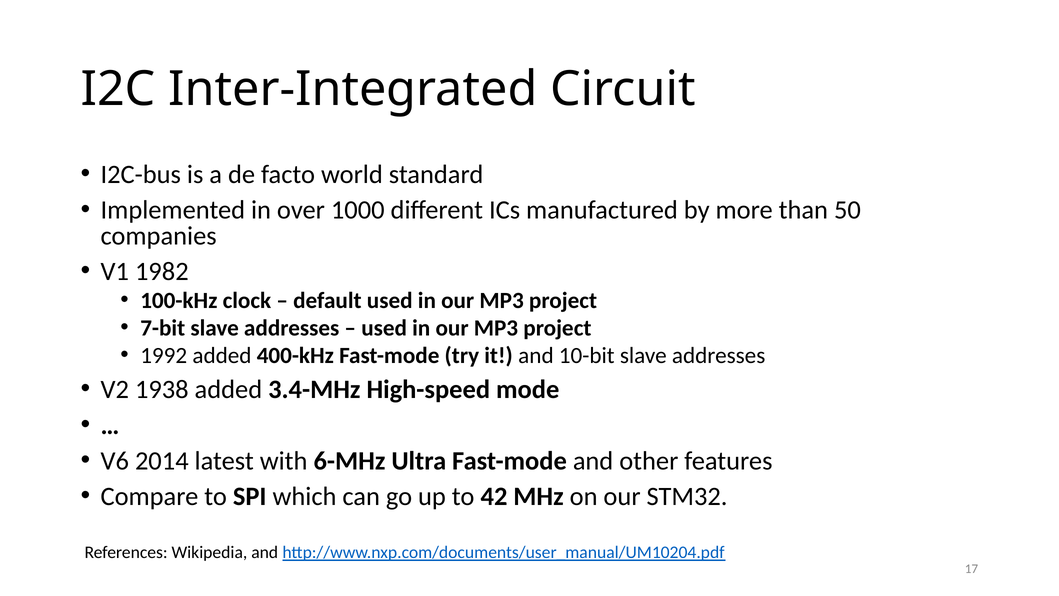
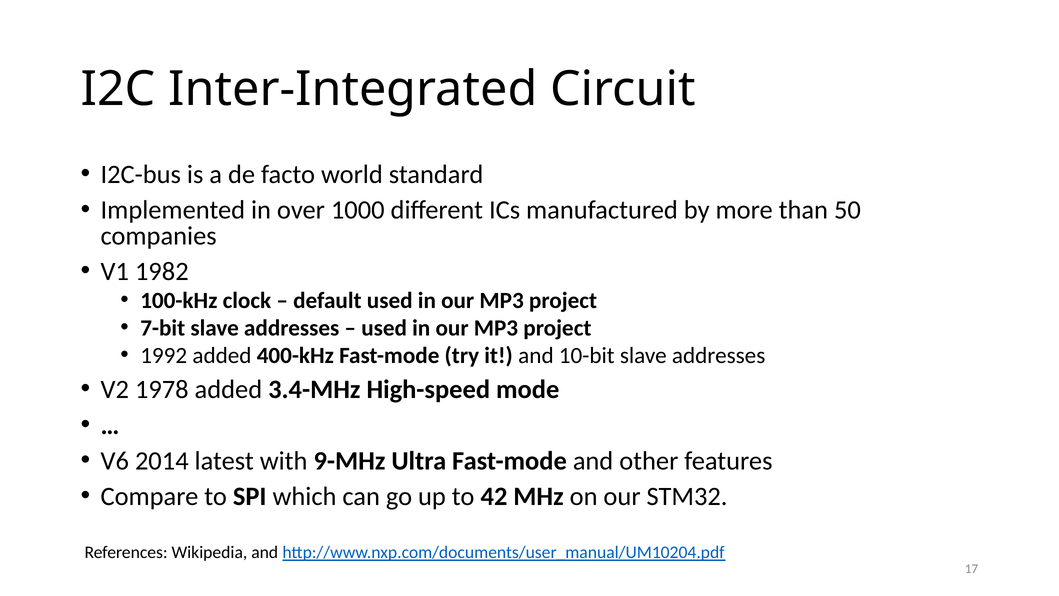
1938: 1938 -> 1978
6-MHz: 6-MHz -> 9-MHz
